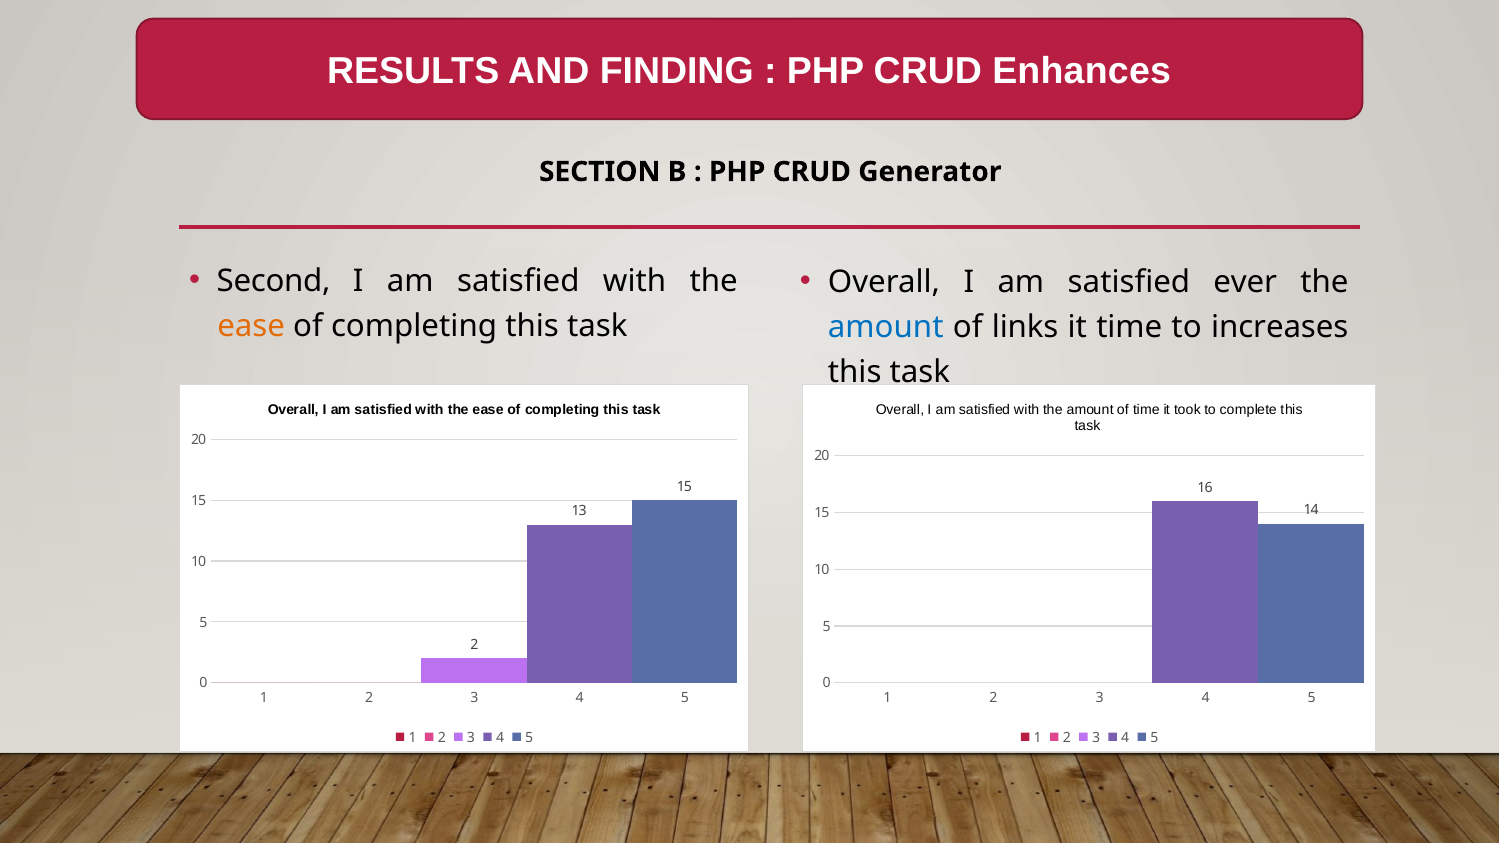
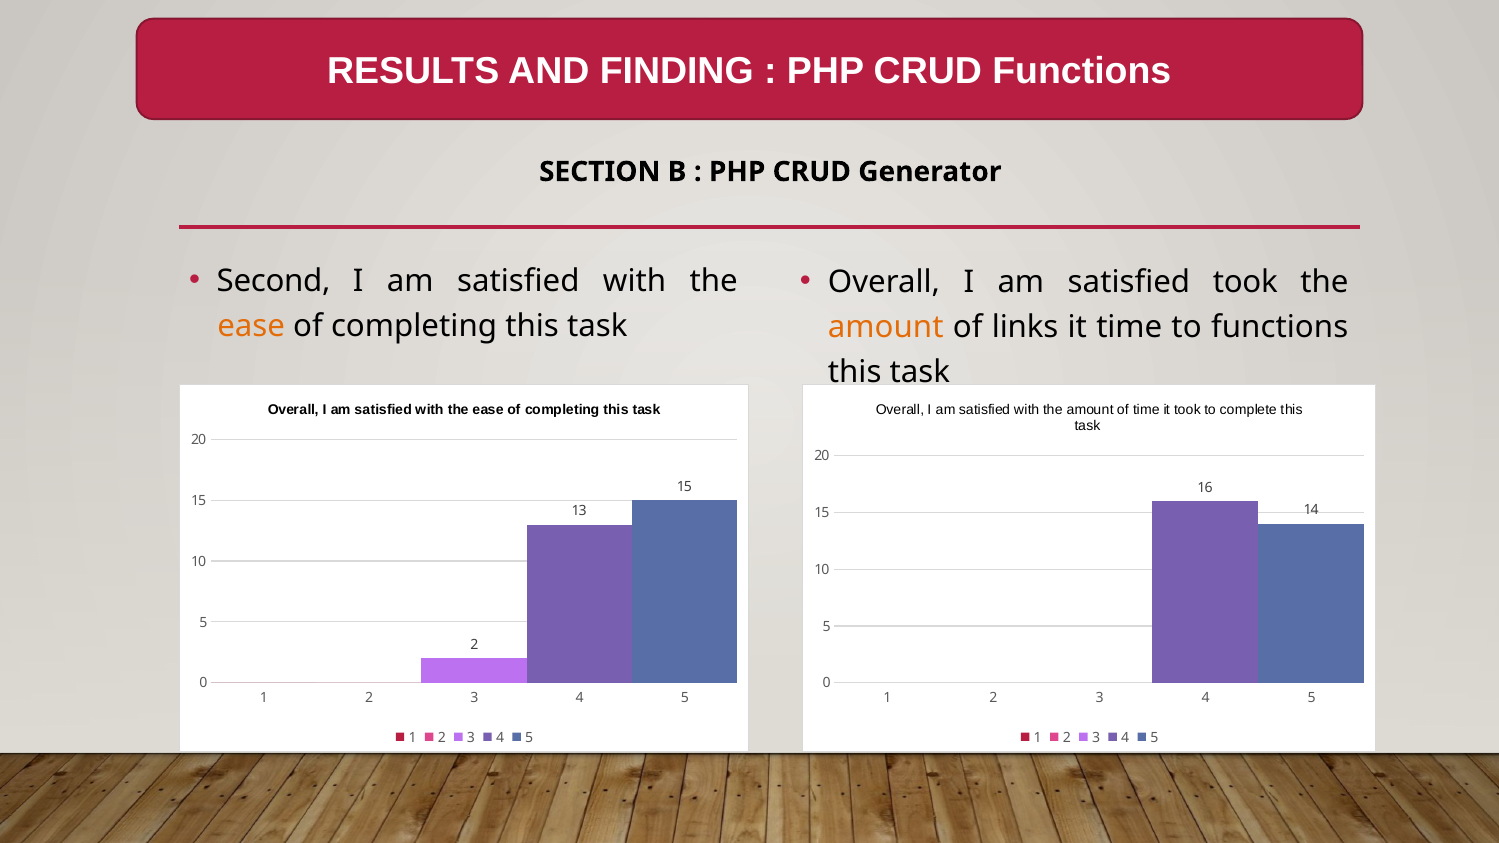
CRUD Enhances: Enhances -> Functions
satisfied ever: ever -> took
amount at (886, 327) colour: blue -> orange
to increases: increases -> functions
